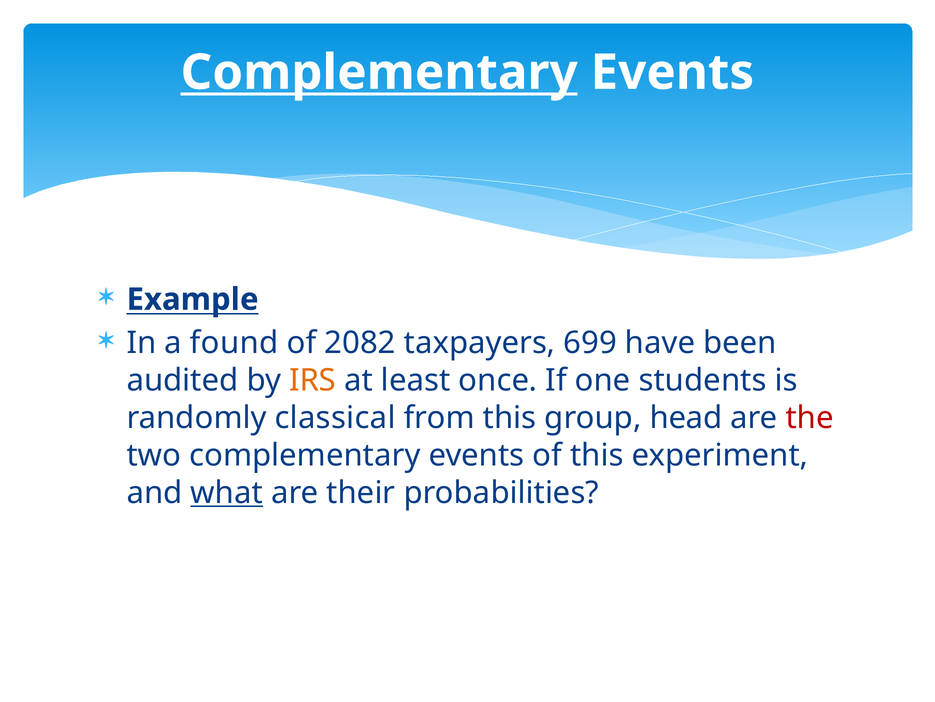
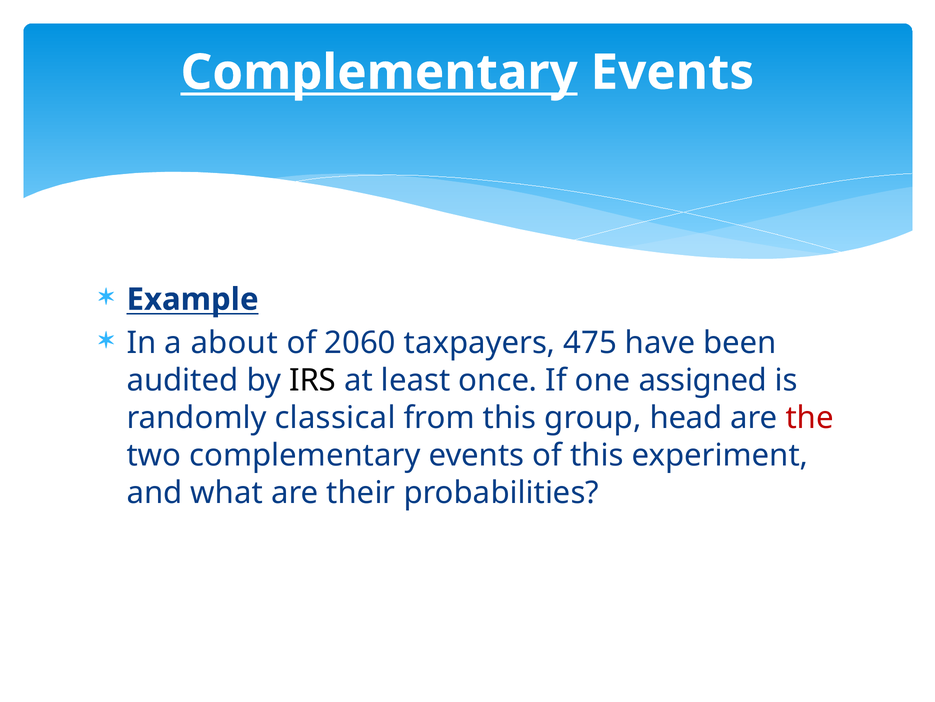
found: found -> about
2082: 2082 -> 2060
699: 699 -> 475
IRS colour: orange -> black
students: students -> assigned
what underline: present -> none
